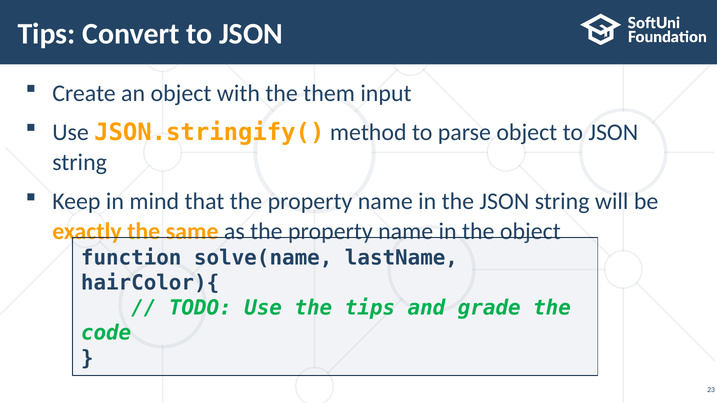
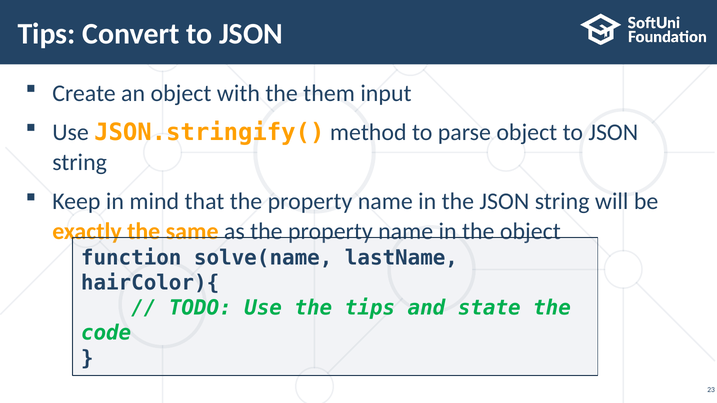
grade: grade -> state
